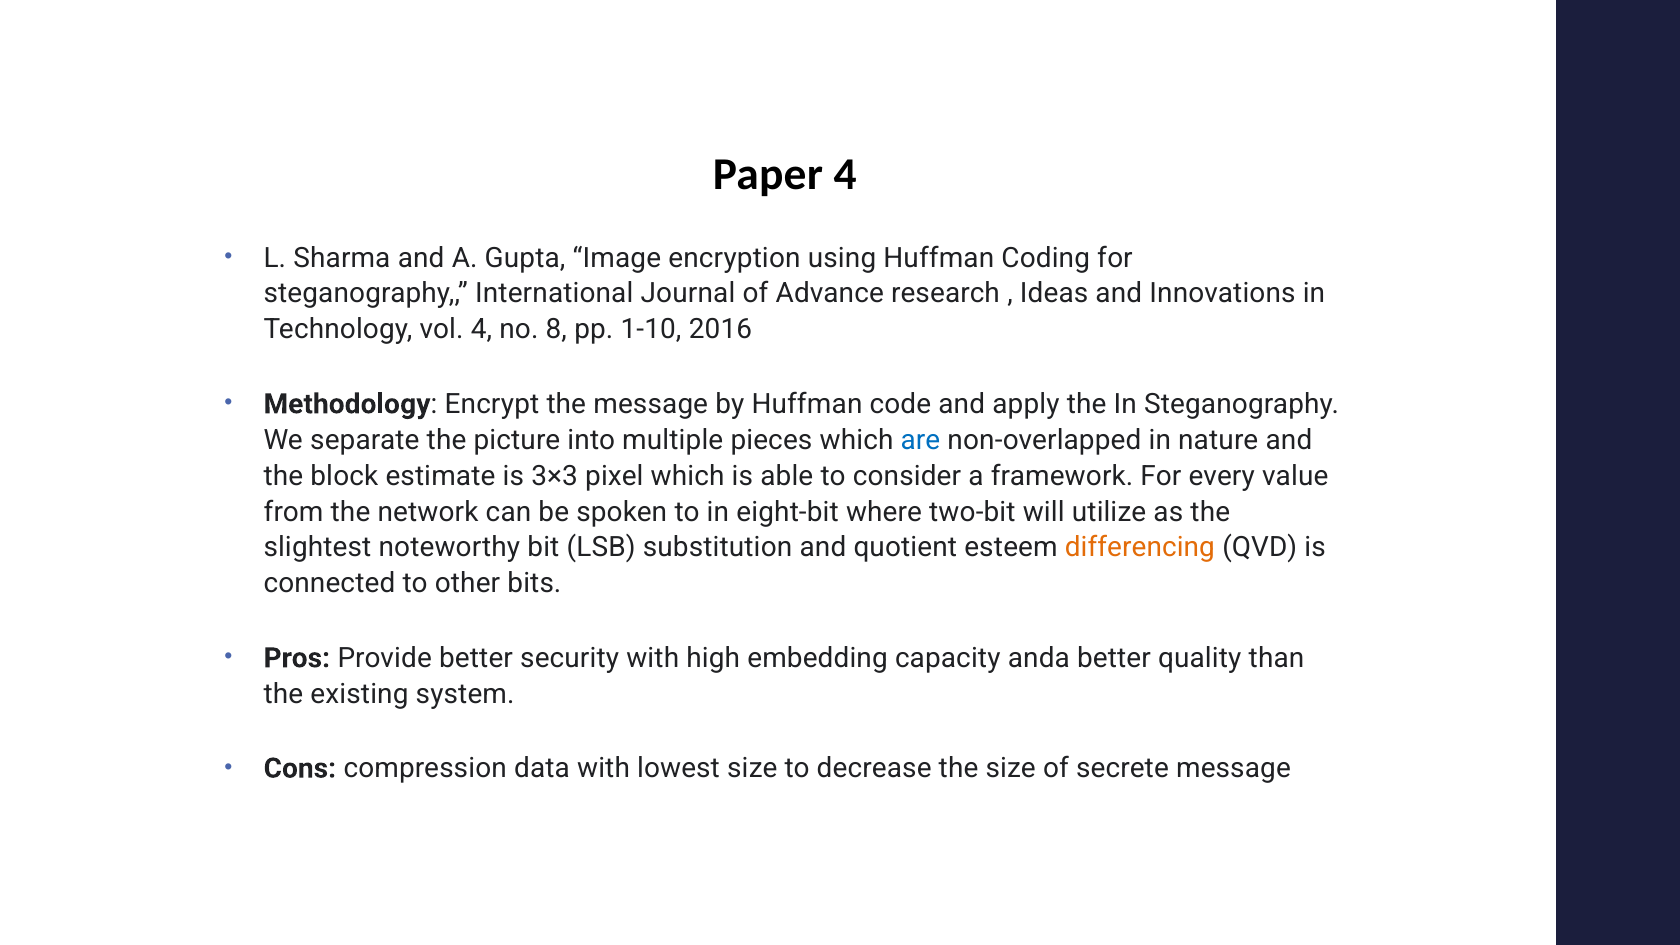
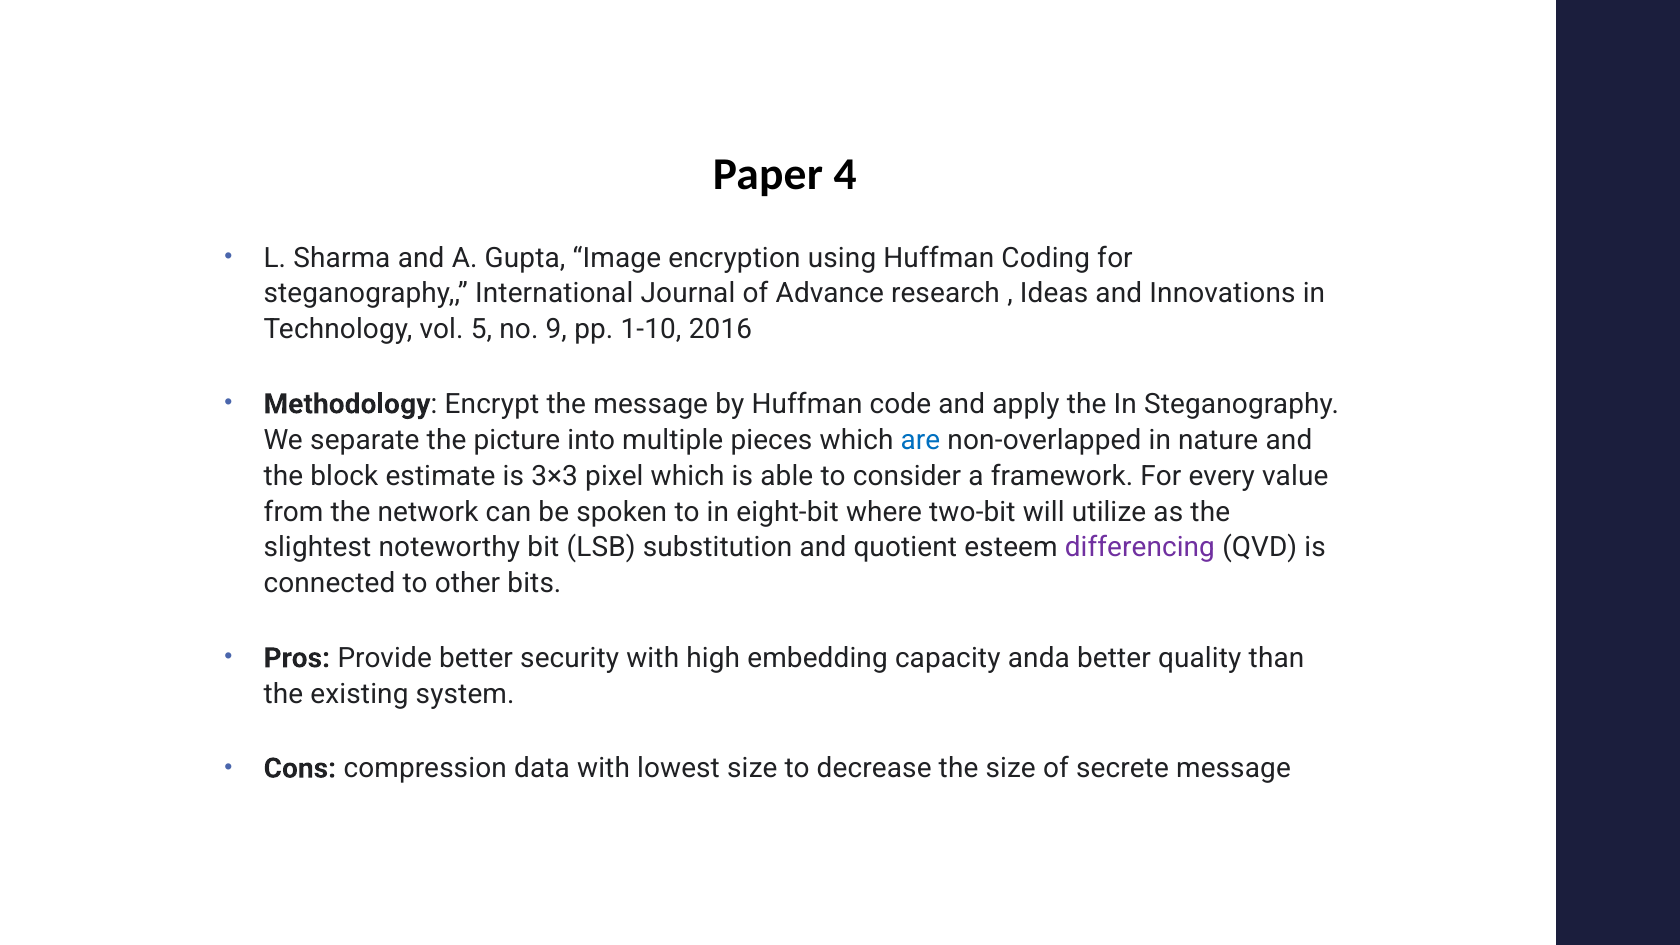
vol 4: 4 -> 5
8: 8 -> 9
differencing colour: orange -> purple
